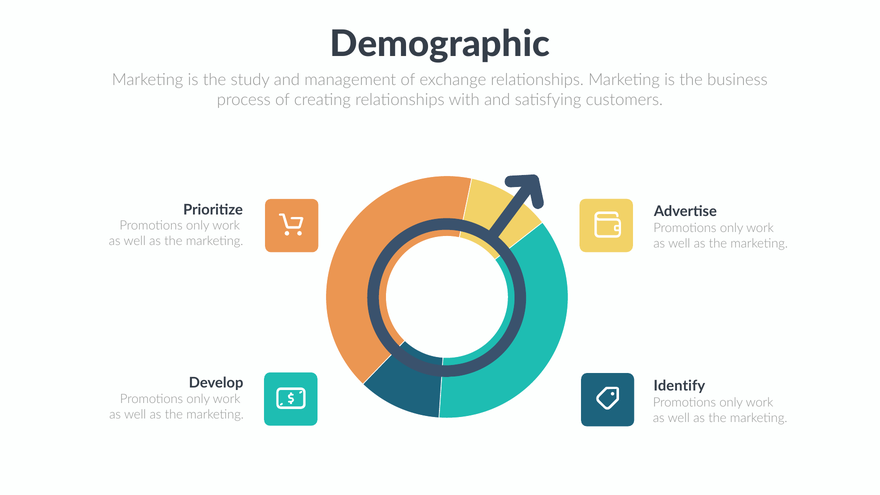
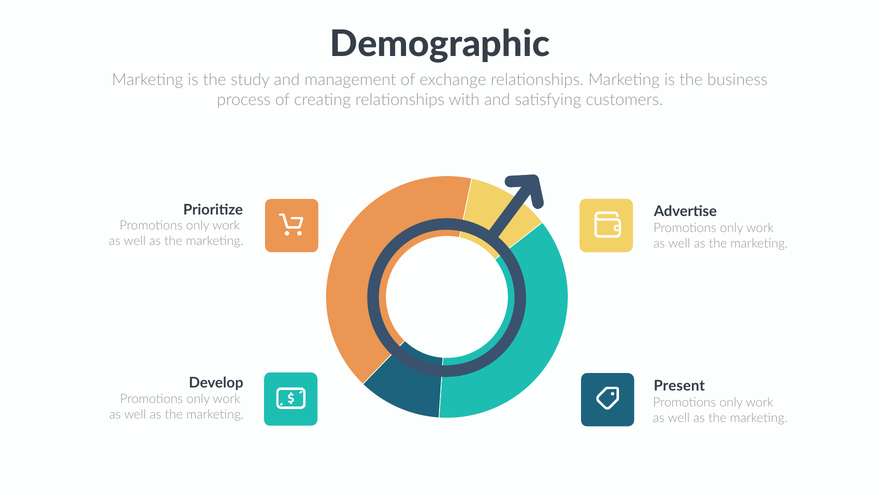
Identify: Identify -> Present
